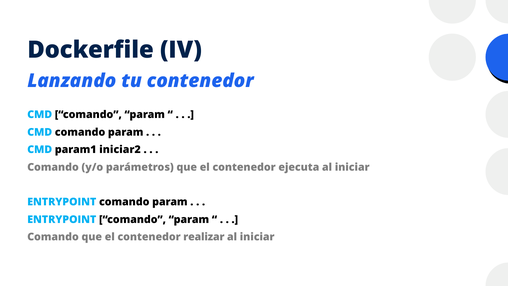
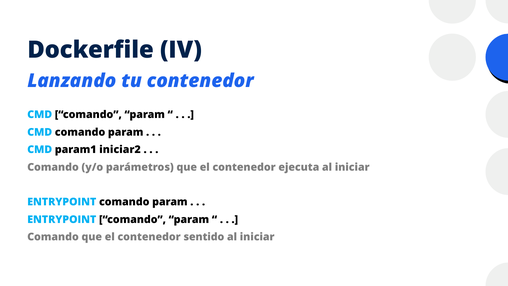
realizar: realizar -> sentido
